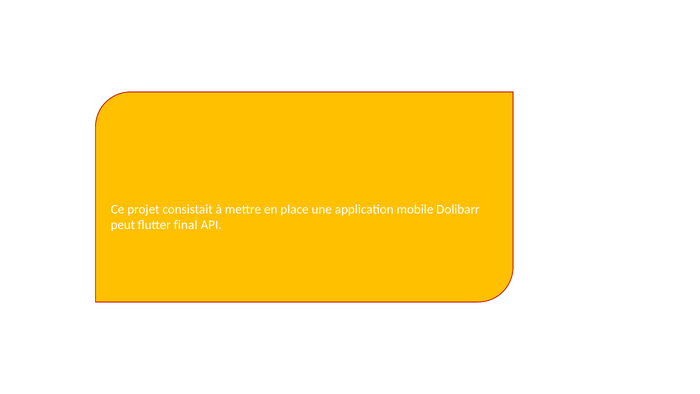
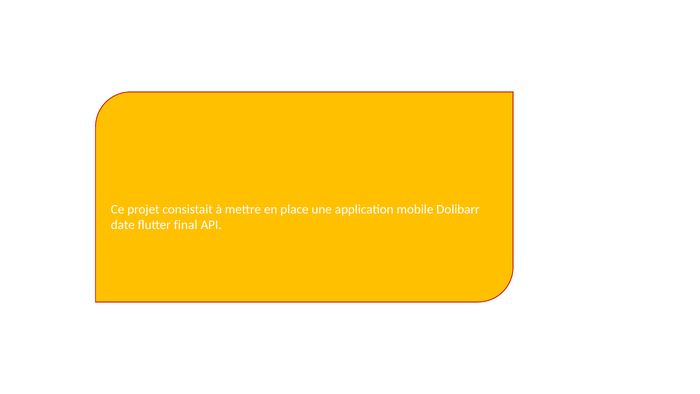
peut: peut -> date
